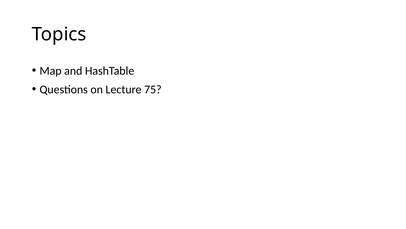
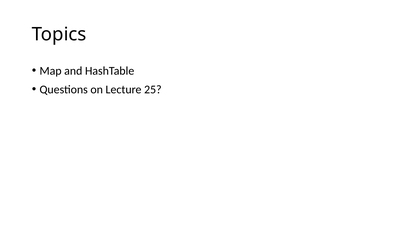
75: 75 -> 25
